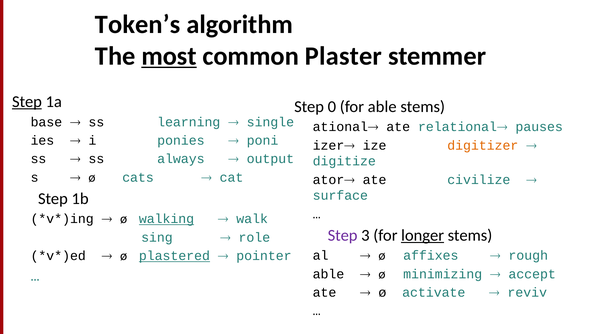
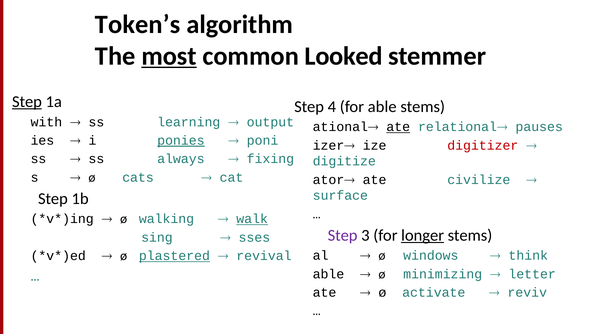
Plaster: Plaster -> Looked
0: 0 -> 4
base: base -> with
single: single -> output
ate at (398, 127) underline: none -> present
ponies underline: none -> present
digitizer colour: orange -> red
output: output -> fixing
walking underline: present -> none
walk underline: none -> present
role: role -> sses
affixes: affixes -> windows
rough: rough -> think
pointer: pointer -> revival
accept: accept -> letter
